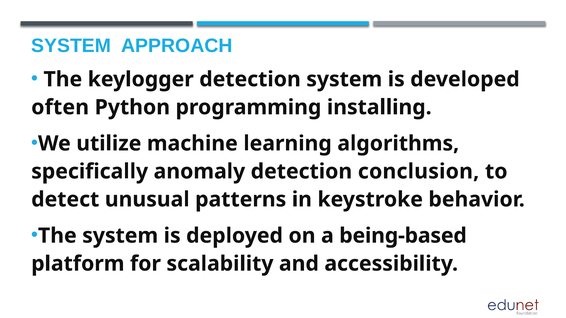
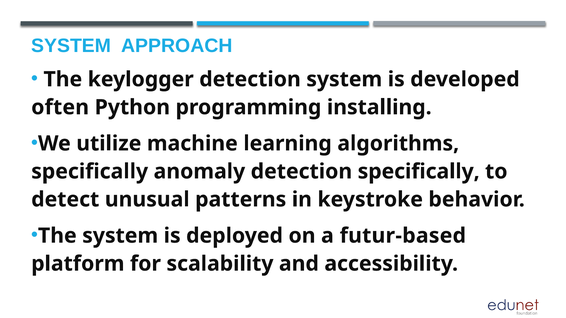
detection conclusion: conclusion -> specifically
being-based: being-based -> futur-based
